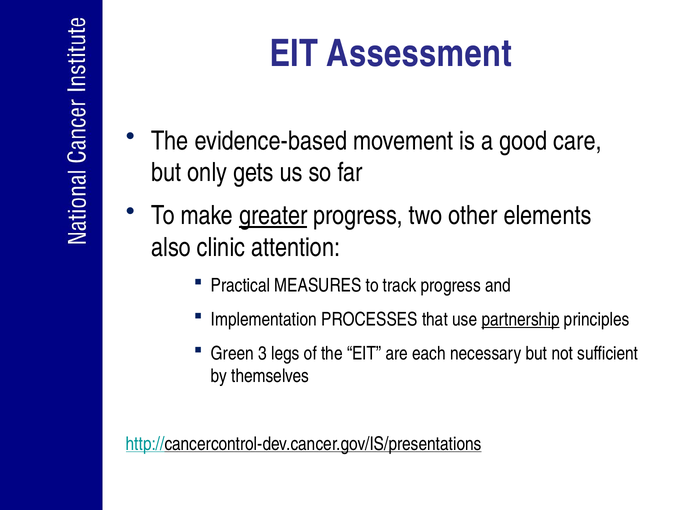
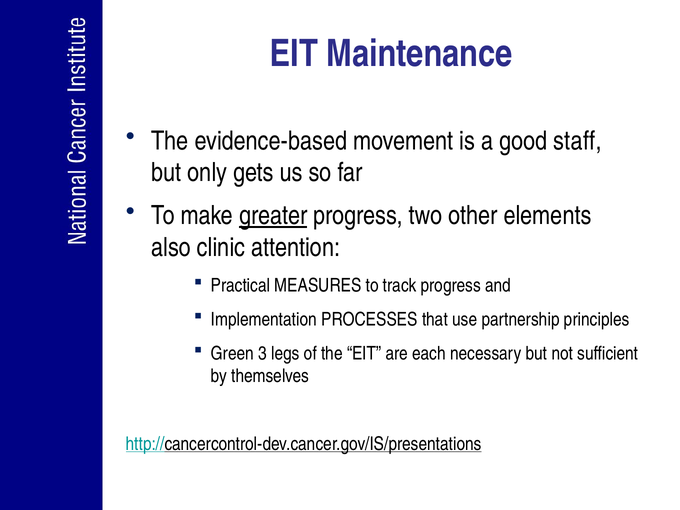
Assessment: Assessment -> Maintenance
care: care -> staff
partnership underline: present -> none
